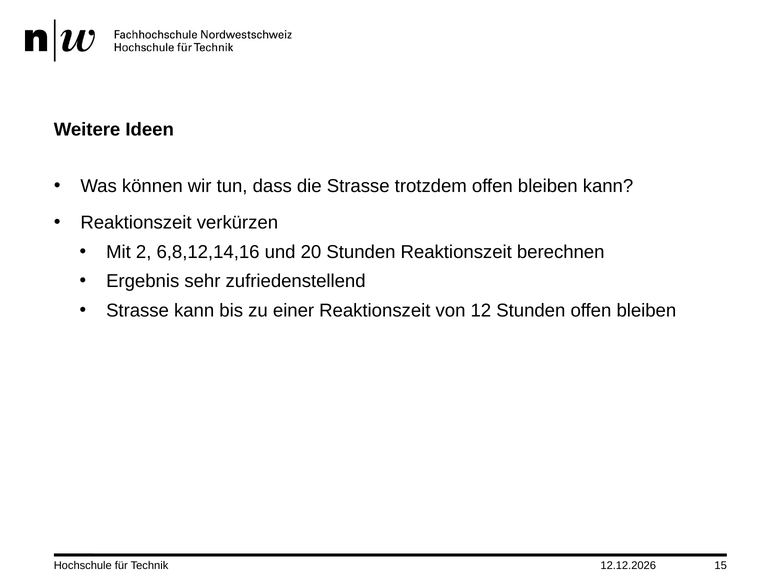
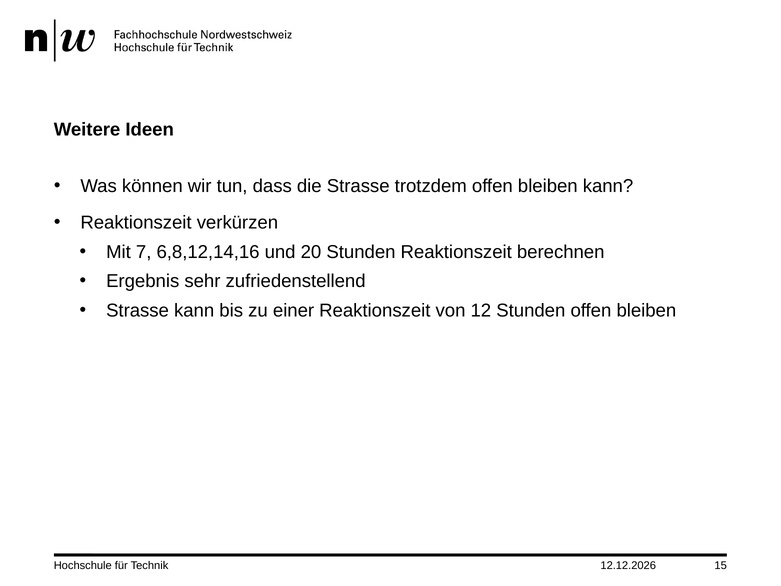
2: 2 -> 7
